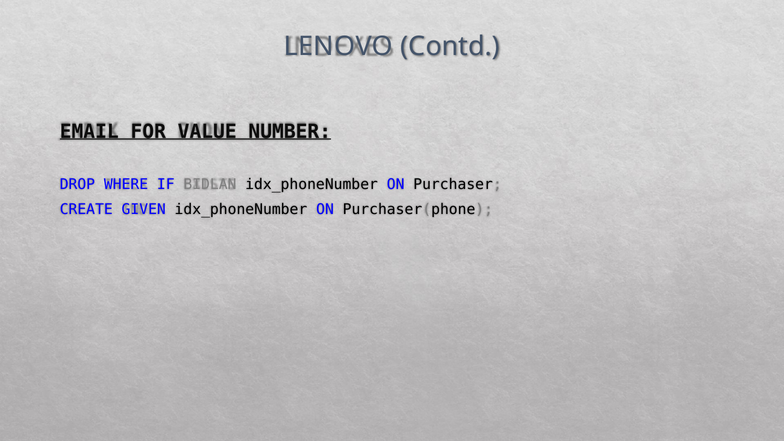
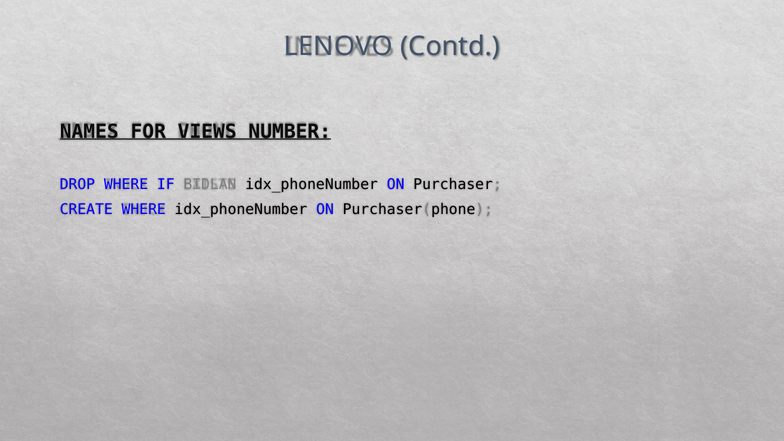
EMAIL: EMAIL -> NAMES
VALUE: VALUE -> VIEWS
CREATE GIVEN: GIVEN -> WHERE
